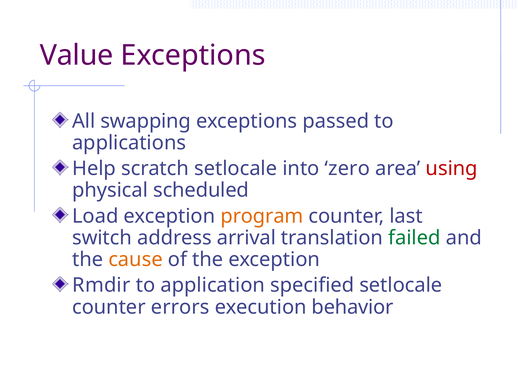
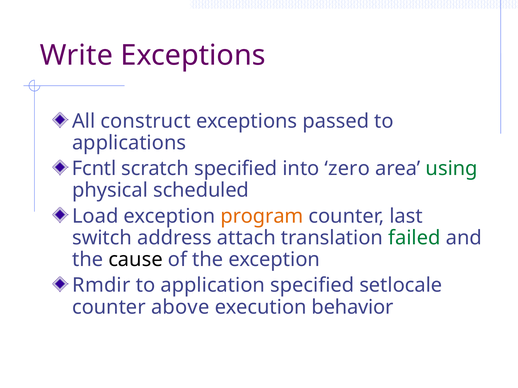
Value: Value -> Write
swapping: swapping -> construct
Help: Help -> Fcntl
scratch setlocale: setlocale -> specified
using colour: red -> green
arrival: arrival -> attach
cause colour: orange -> black
errors: errors -> above
